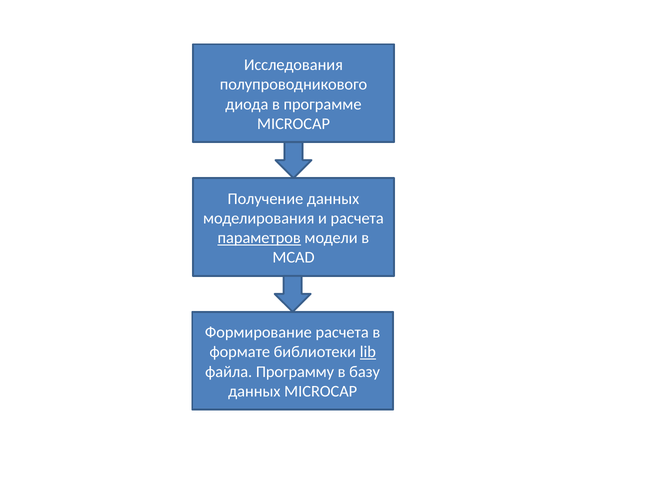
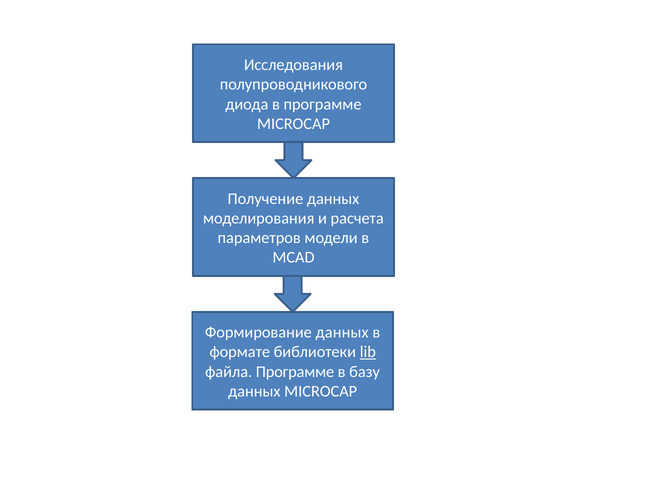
параметров underline: present -> none
Формирование расчета: расчета -> данных
файла Программу: Программу -> Программе
